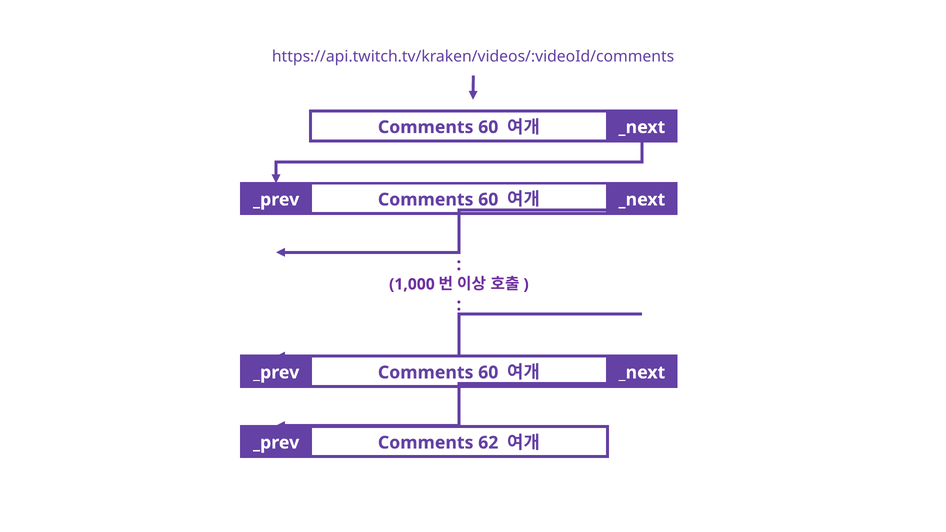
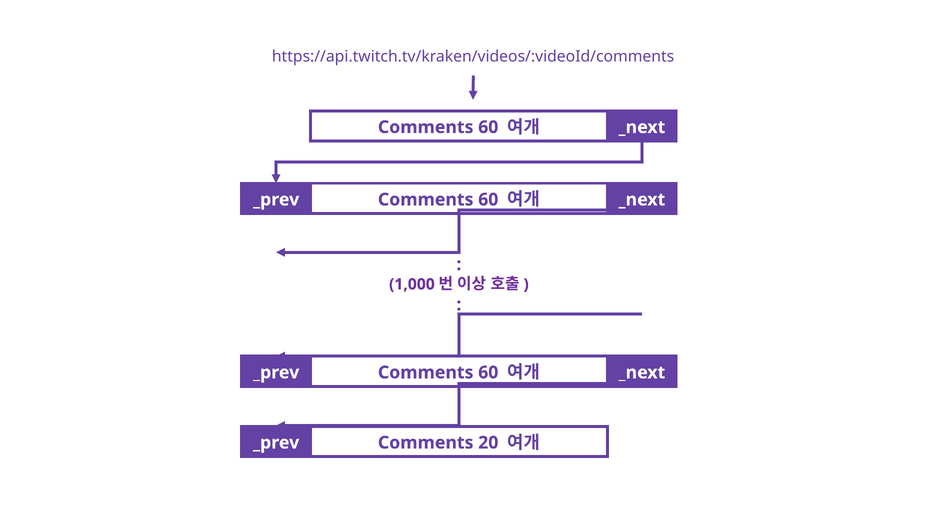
62: 62 -> 20
